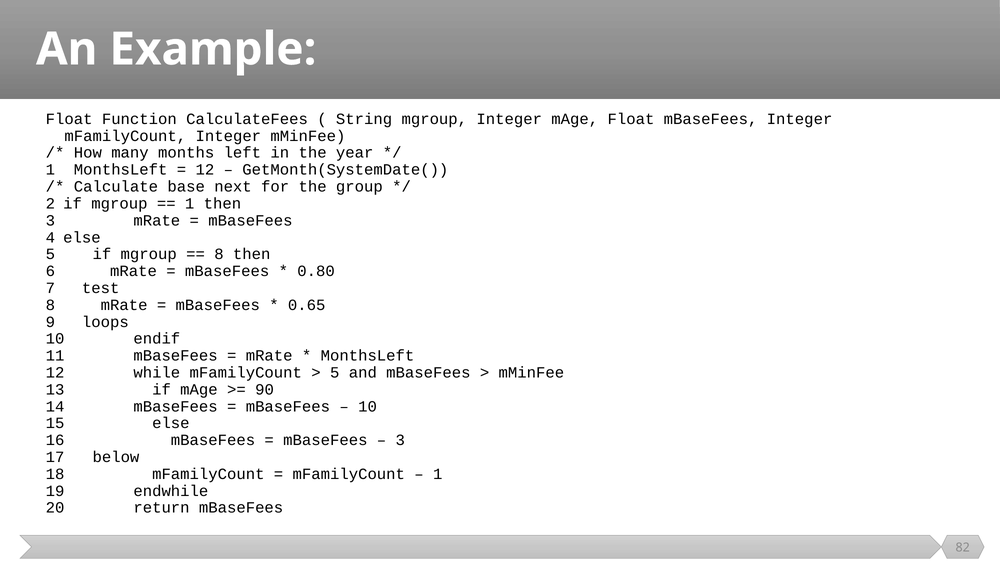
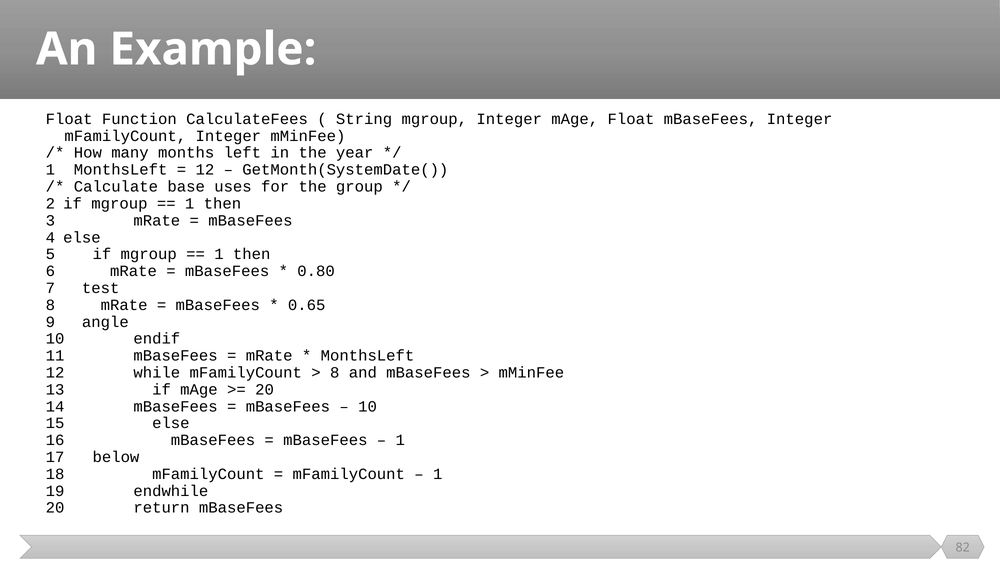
next: next -> uses
8 at (219, 254): 8 -> 1
loops: loops -> angle
5 at (335, 372): 5 -> 8
90 at (265, 389): 90 -> 20
3 at (400, 440): 3 -> 1
